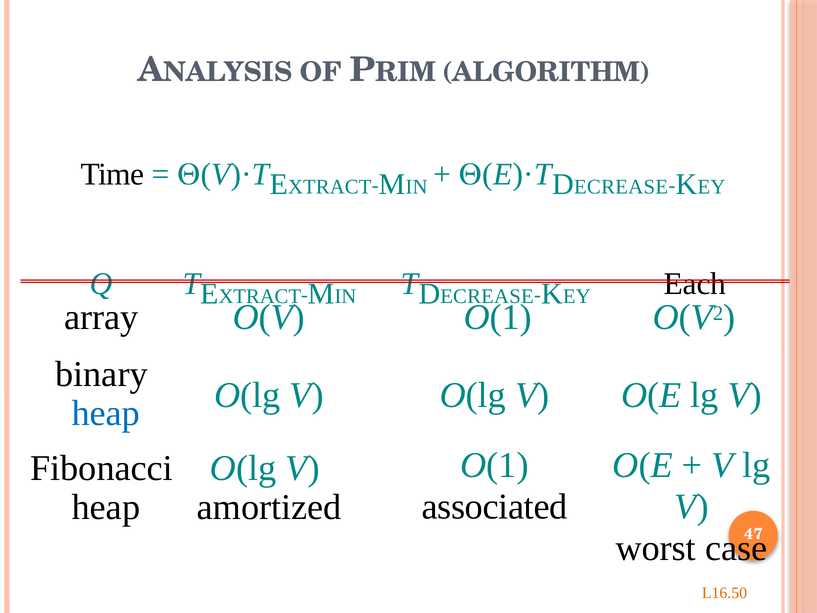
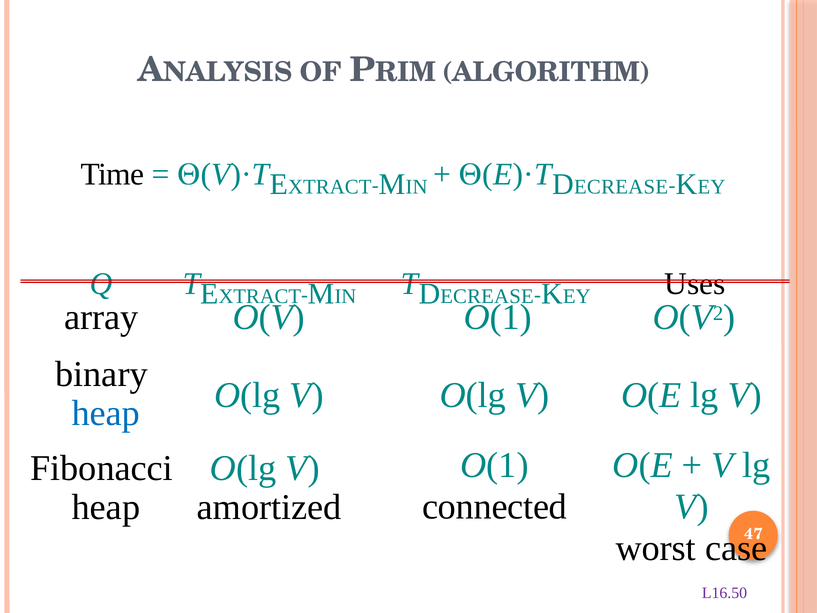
Each: Each -> Uses
associated: associated -> connected
L16.50 colour: orange -> purple
